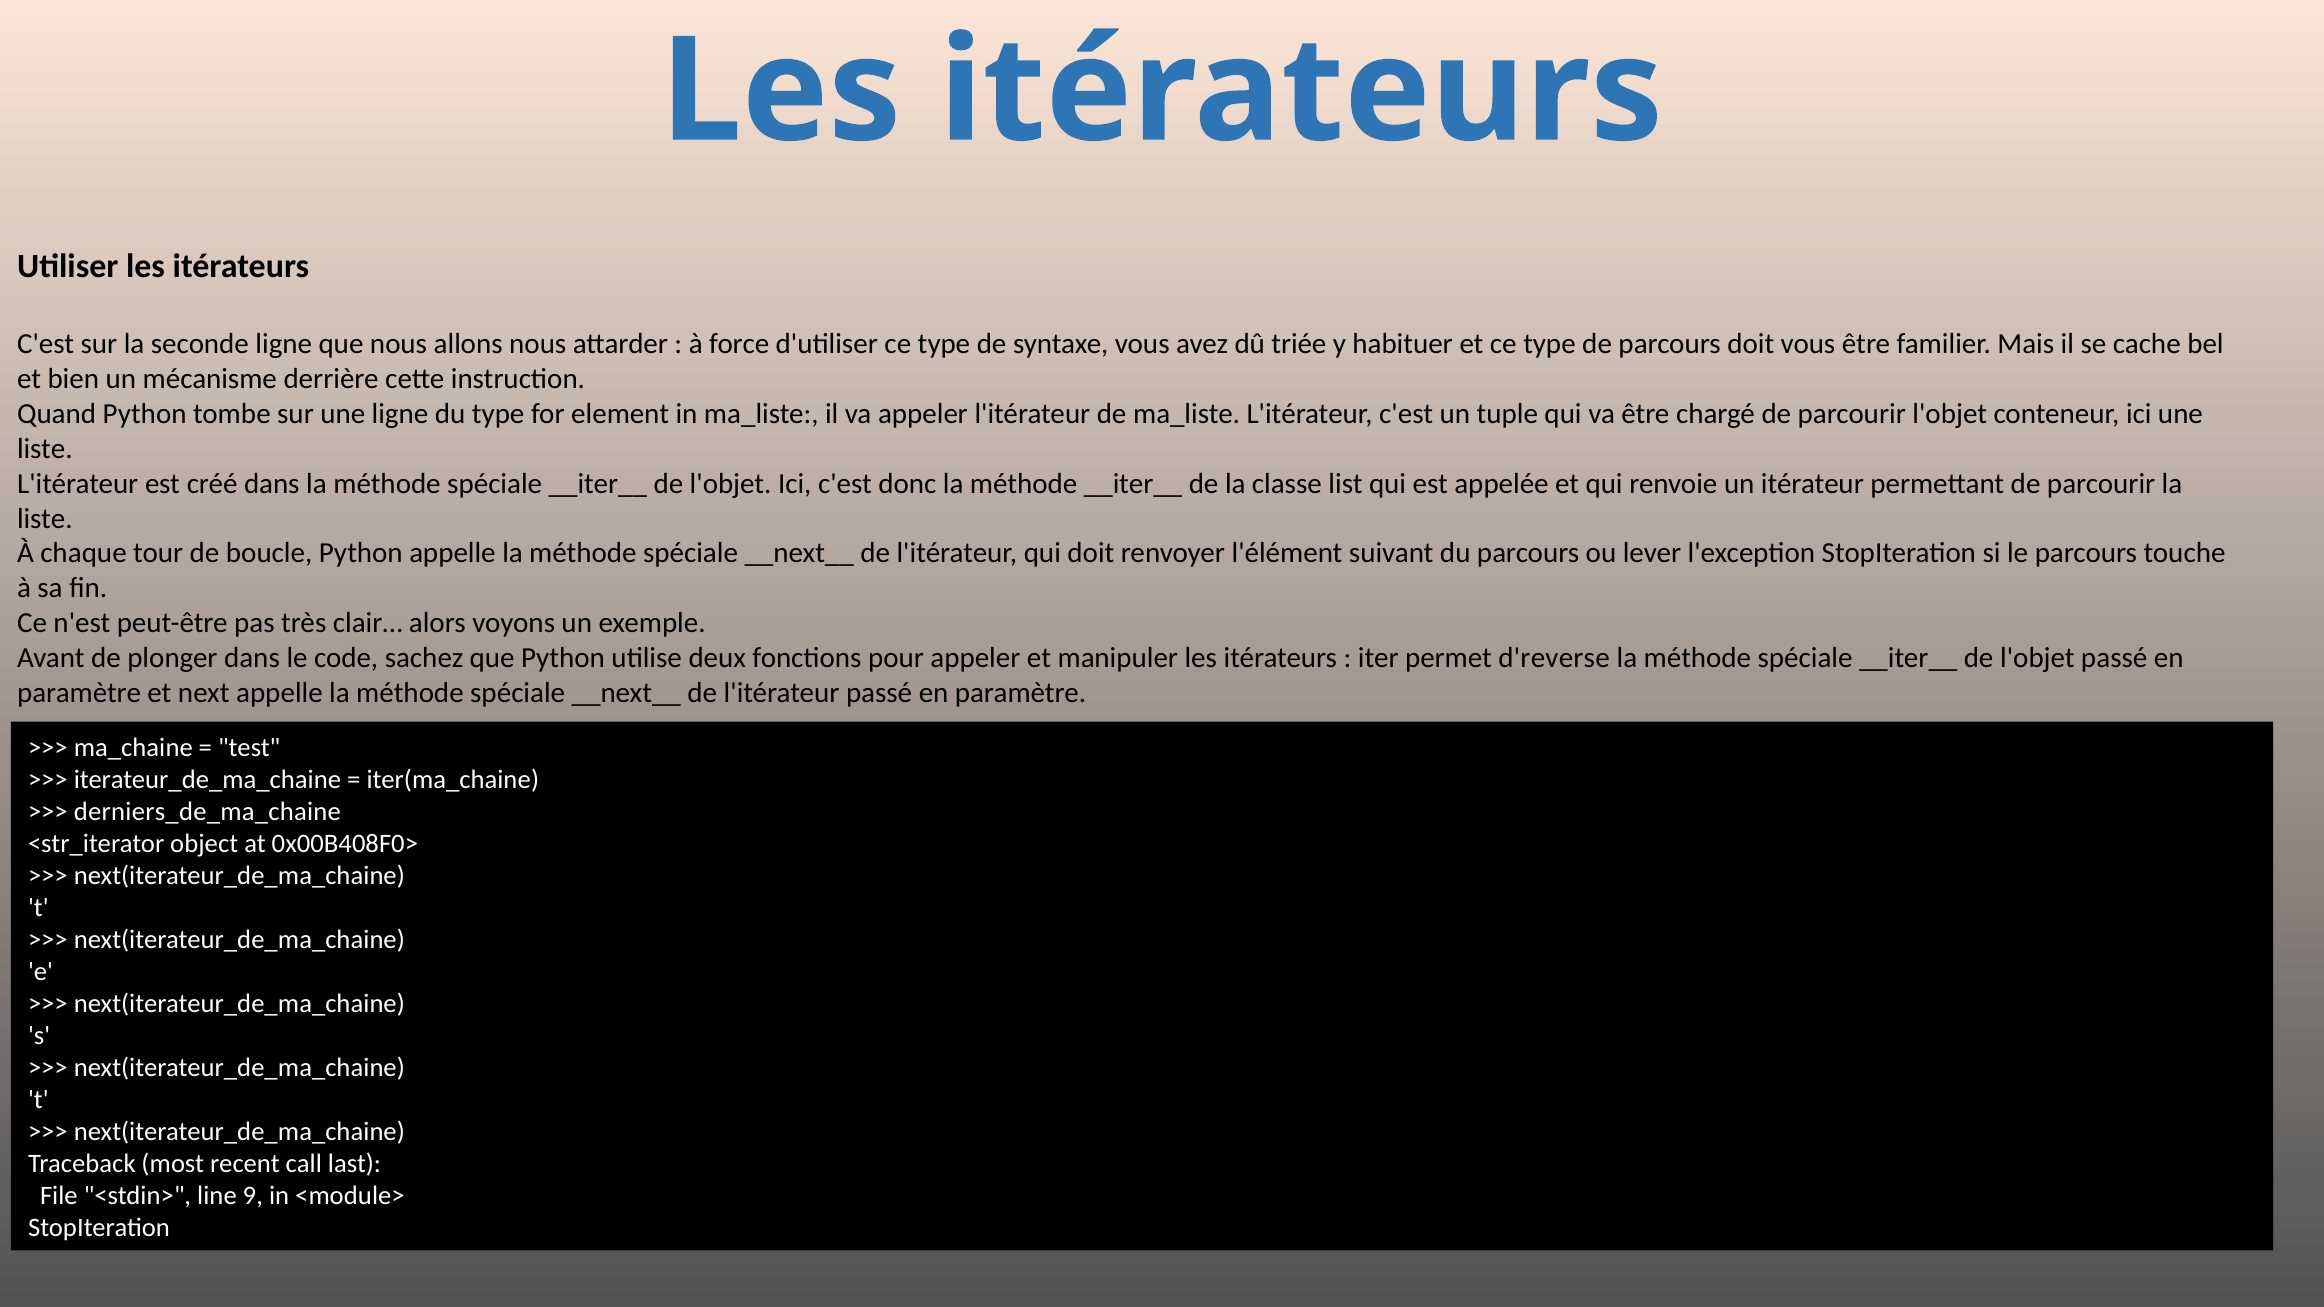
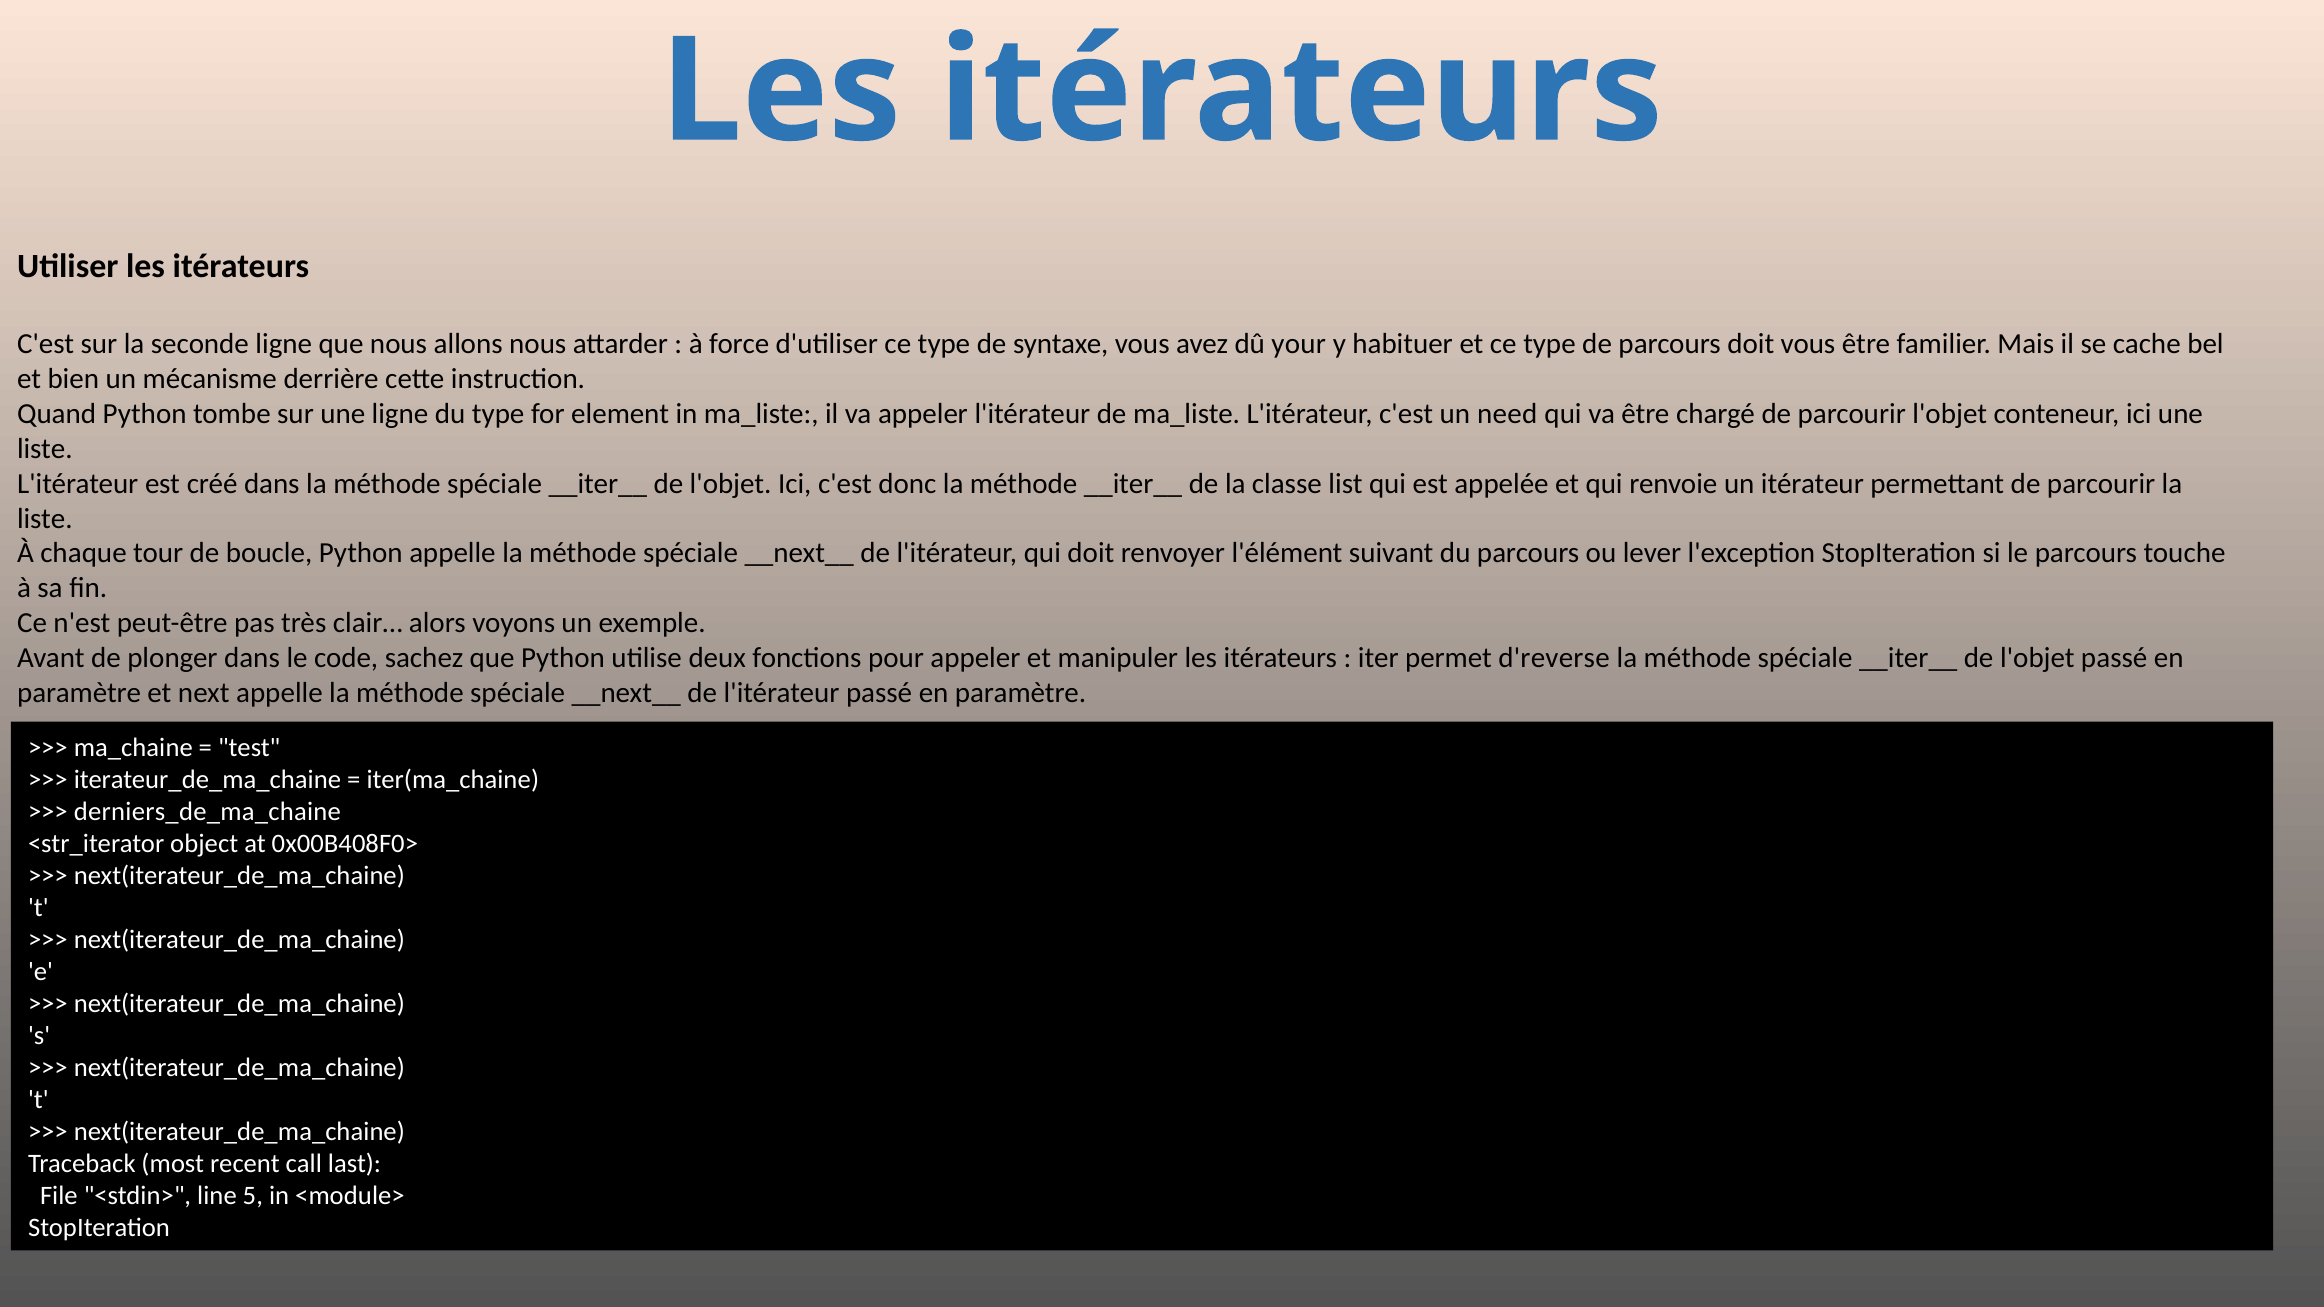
triée: triée -> your
tuple: tuple -> need
9: 9 -> 5
